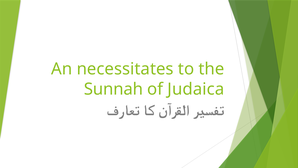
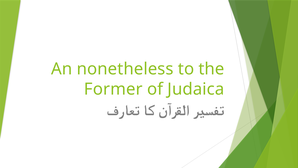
necessitates: necessitates -> nonetheless
Sunnah: Sunnah -> Former
